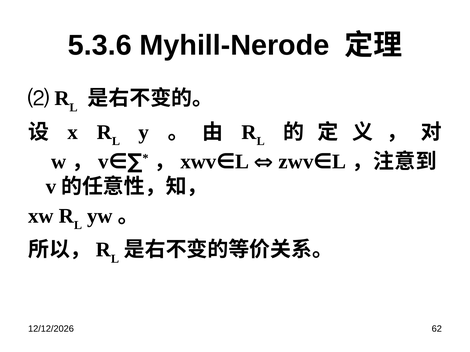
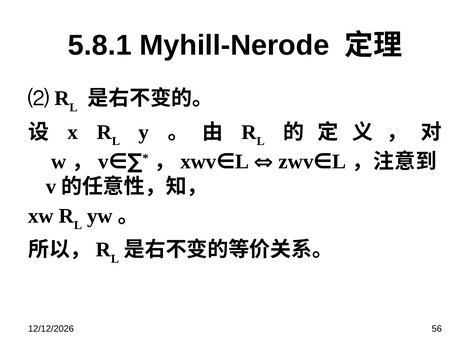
5.3.6: 5.3.6 -> 5.8.1
62: 62 -> 56
